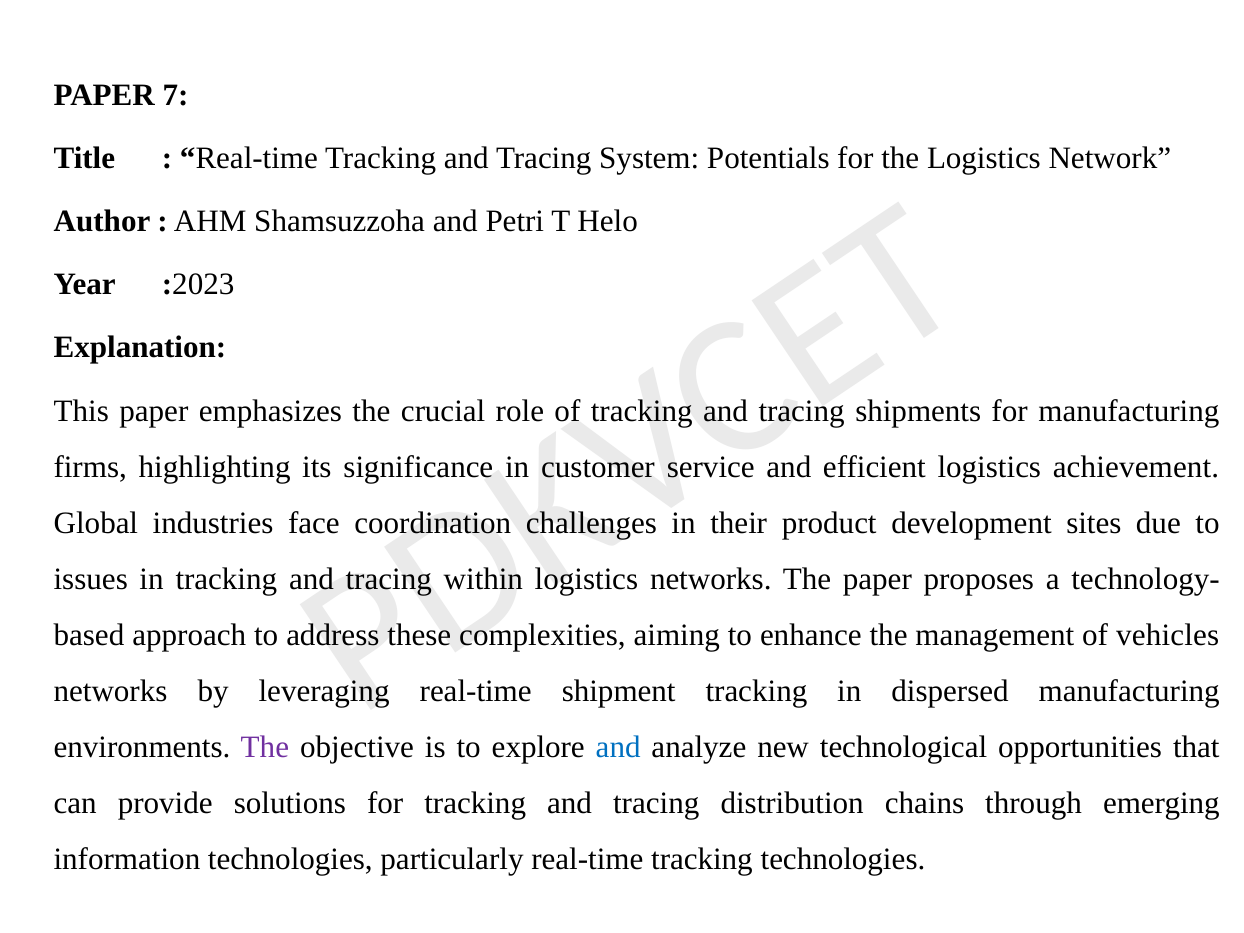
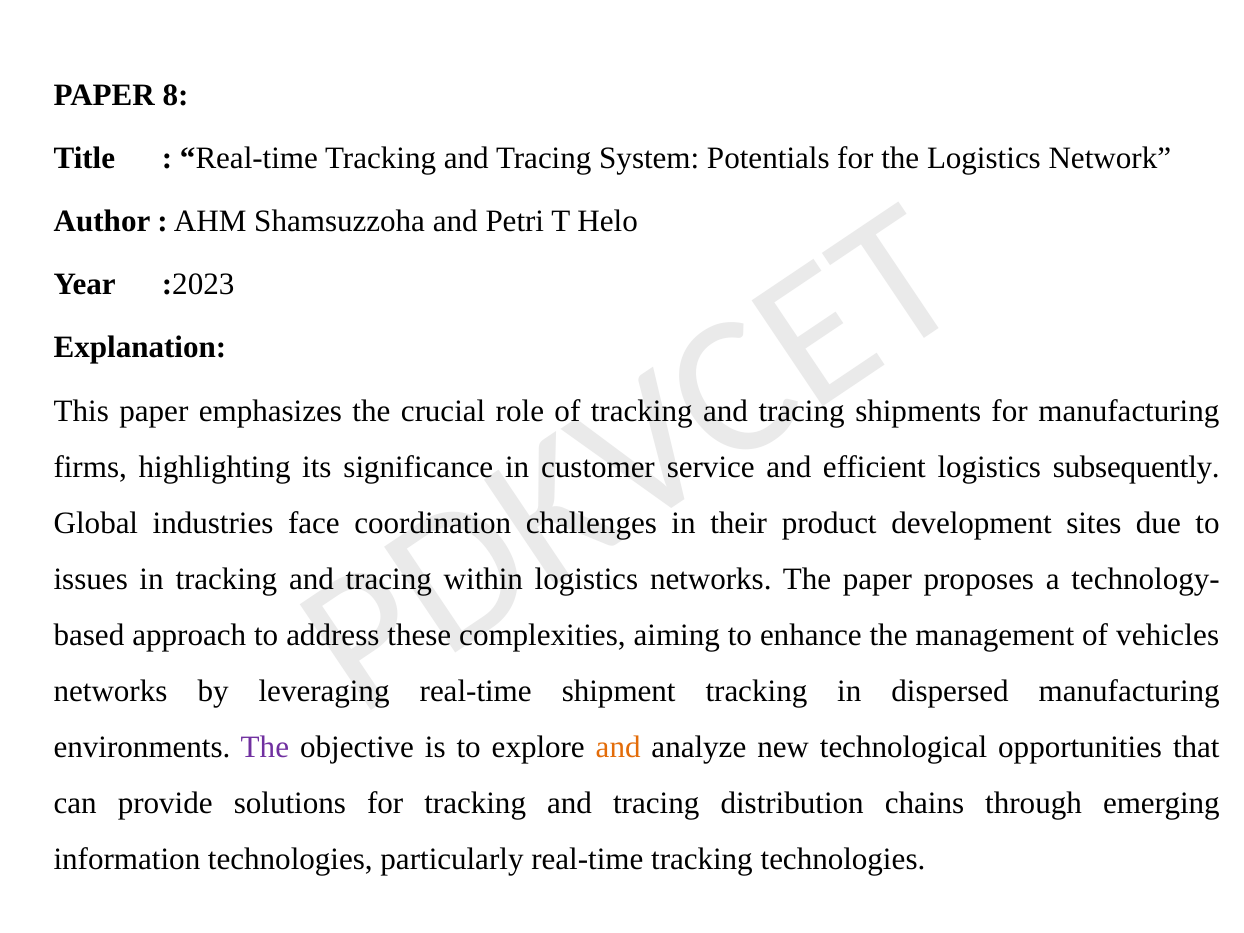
7: 7 -> 8
achievement: achievement -> subsequently
and at (618, 747) colour: blue -> orange
